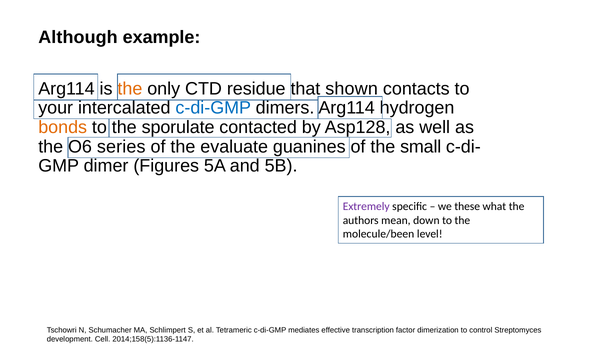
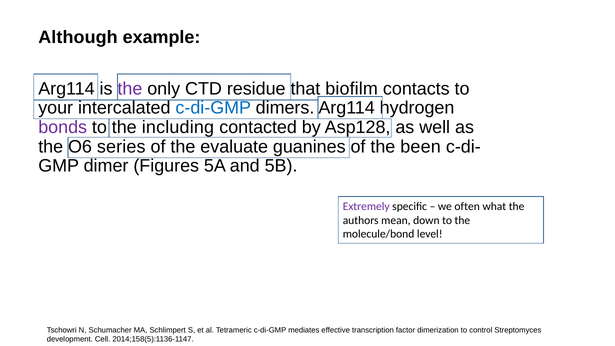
the at (130, 89) colour: orange -> purple
shown: shown -> biofilm
bonds colour: orange -> purple
sporulate: sporulate -> including
small: small -> been
these: these -> often
molecule/been: molecule/been -> molecule/bond
